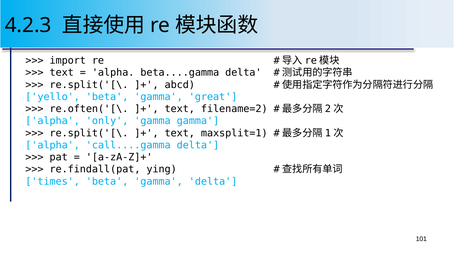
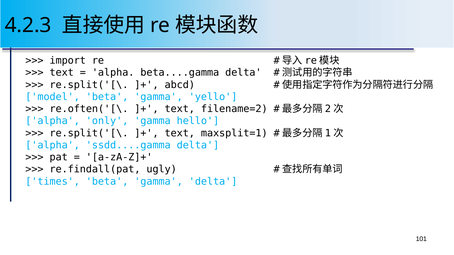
yello: yello -> model
great: great -> yello
gamma gamma: gamma -> hello
call....gamma: call....gamma -> ssdd....gamma
ying: ying -> ugly
